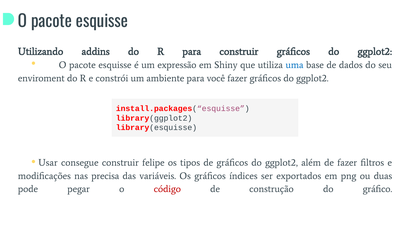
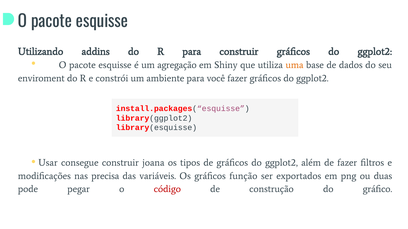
expressão: expressão -> agregação
uma colour: blue -> orange
felipe: felipe -> joana
índices: índices -> função
